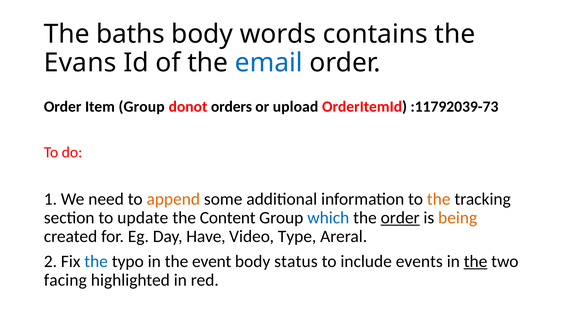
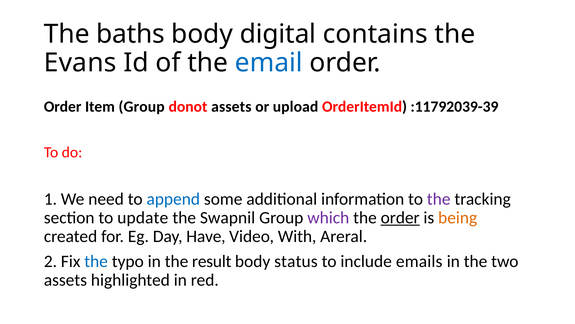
words: words -> digital
donot orders: orders -> assets
:11792039-73: :11792039-73 -> :11792039-39
append colour: orange -> blue
the at (439, 199) colour: orange -> purple
Content: Content -> Swapnil
which colour: blue -> purple
Type: Type -> With
event: event -> result
events: events -> emails
the at (476, 261) underline: present -> none
facing at (65, 280): facing -> assets
